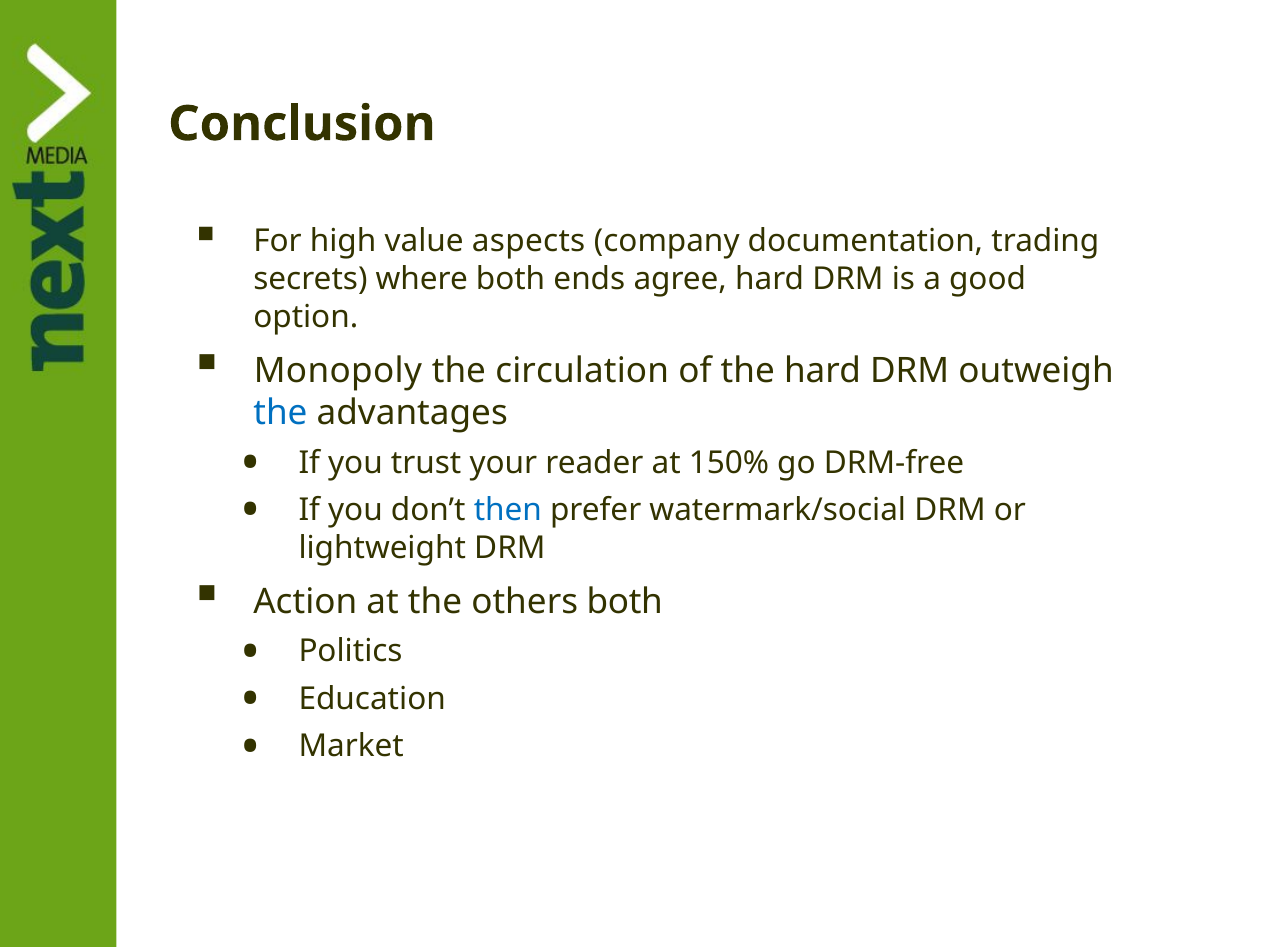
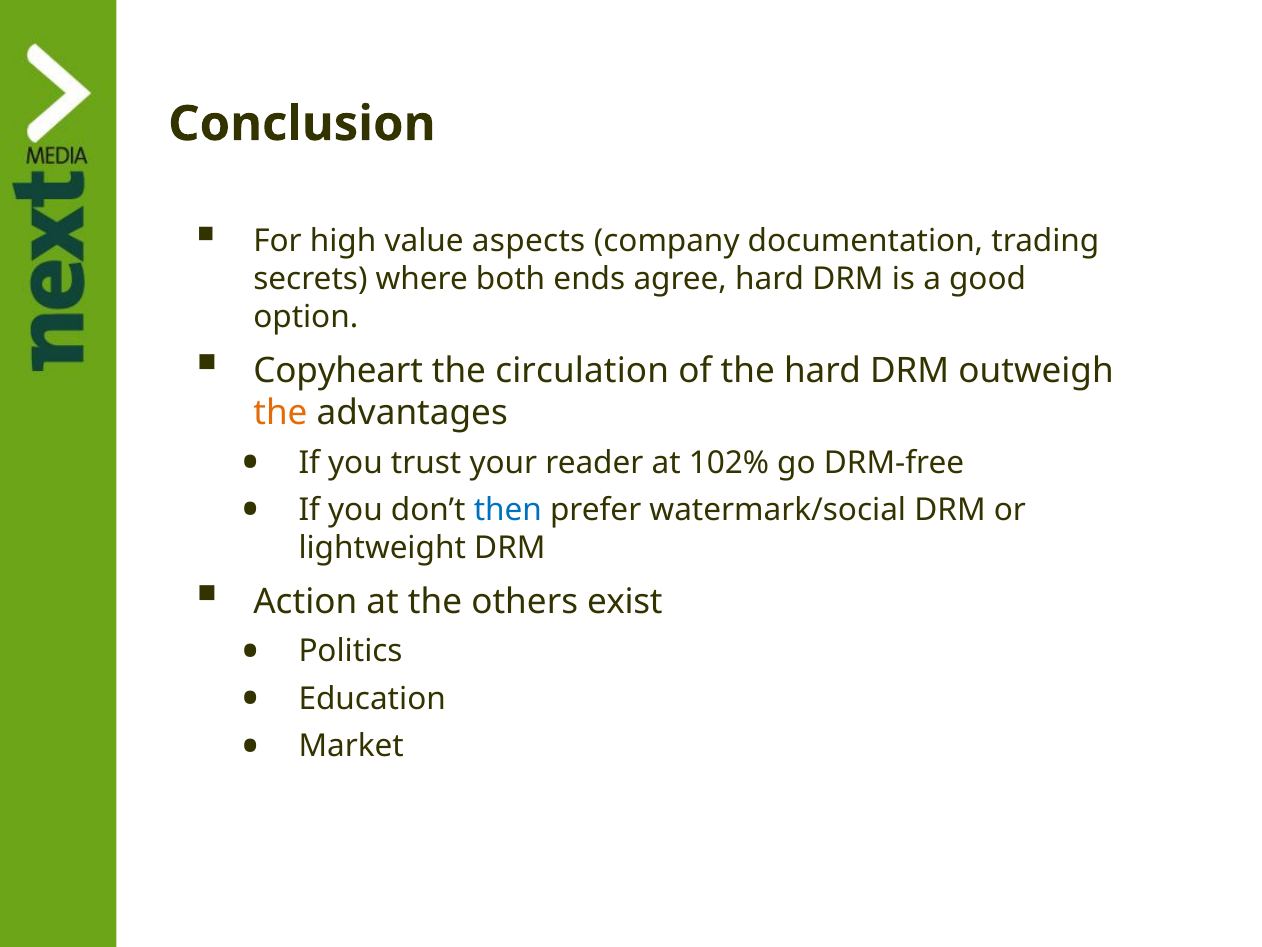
Monopoly: Monopoly -> Copyheart
the at (280, 413) colour: blue -> orange
150%: 150% -> 102%
others both: both -> exist
